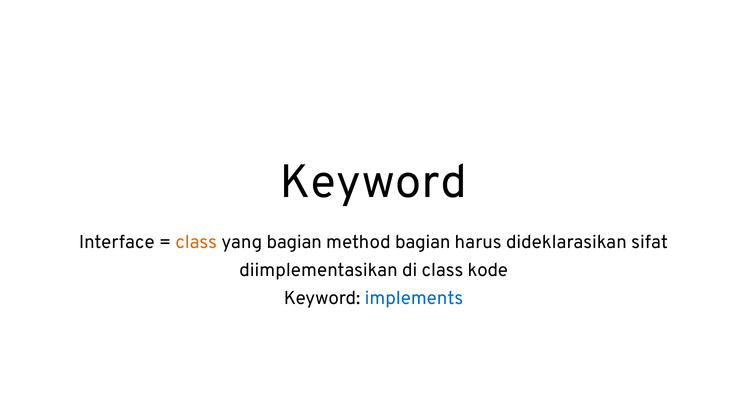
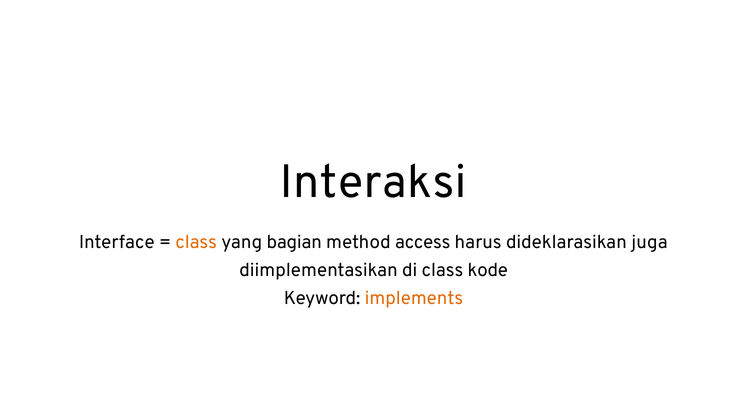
Keyword at (373, 182): Keyword -> Interaksi
method bagian: bagian -> access
sifat: sifat -> juga
implements colour: blue -> orange
